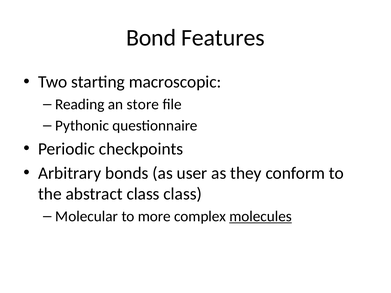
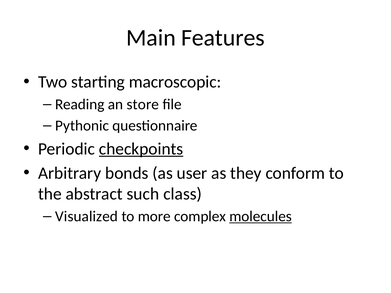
Bond: Bond -> Main
checkpoints underline: none -> present
abstract class: class -> such
Molecular: Molecular -> Visualized
